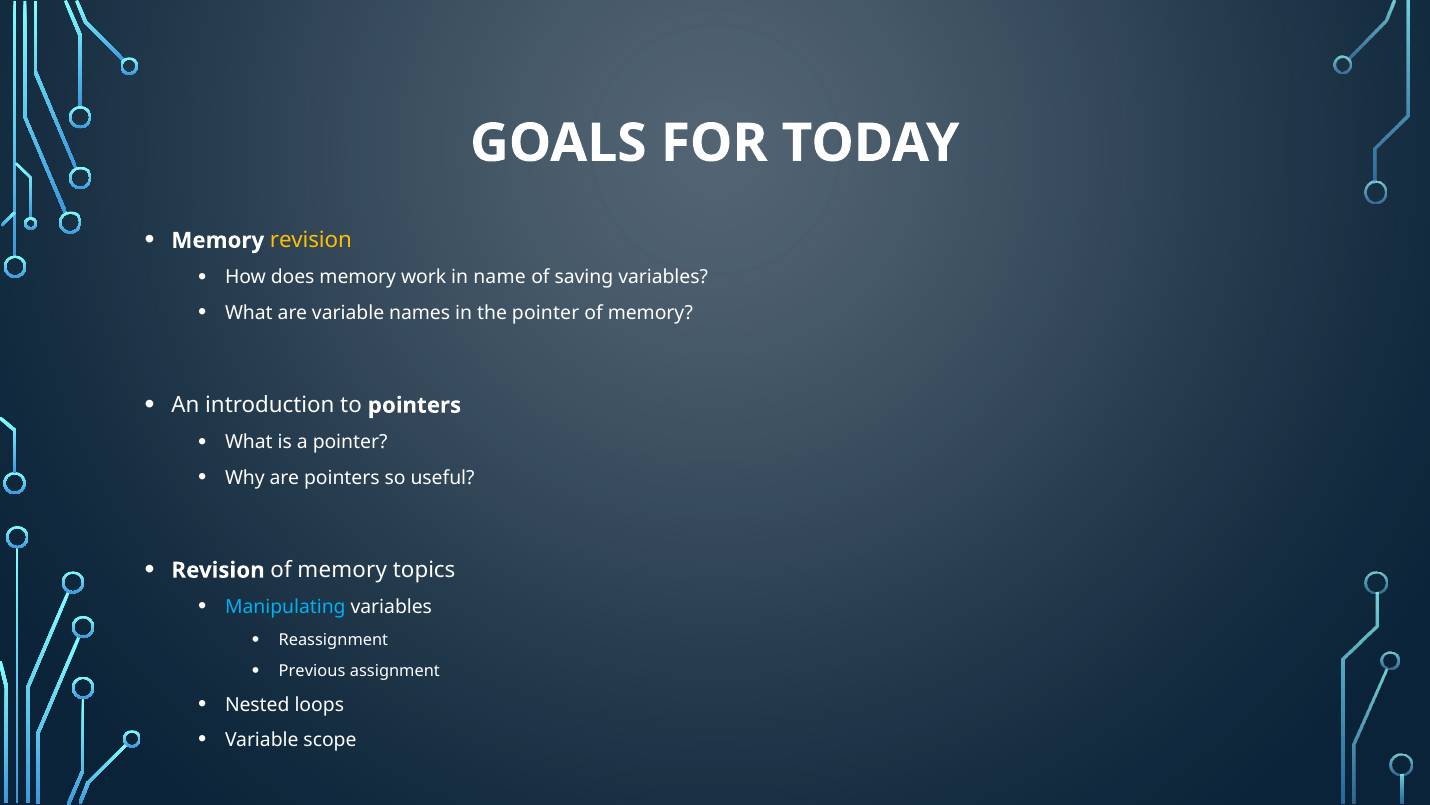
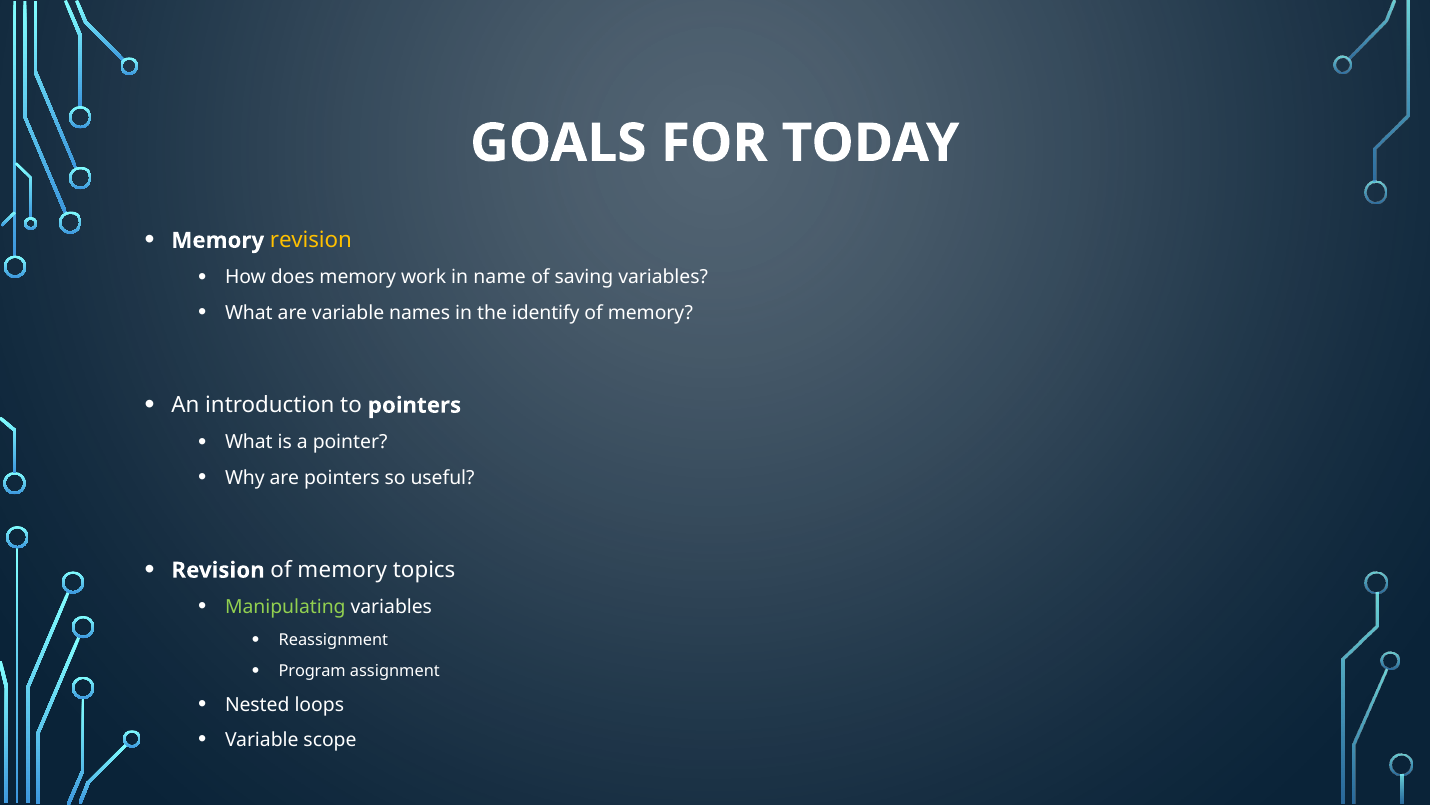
the pointer: pointer -> identify
Manipulating colour: light blue -> light green
Previous: Previous -> Program
